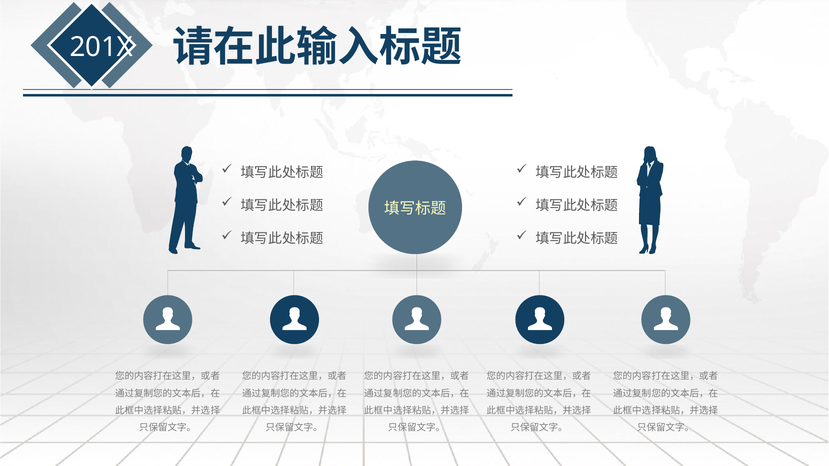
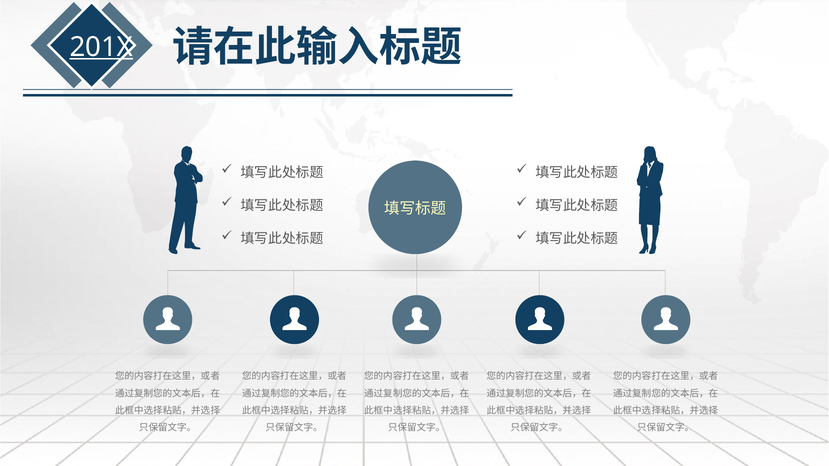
201X underline: none -> present
